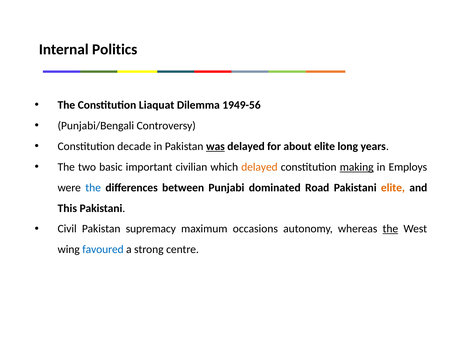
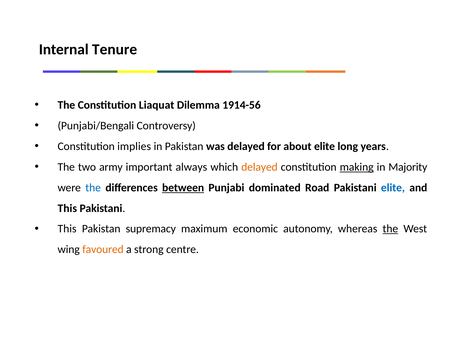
Politics: Politics -> Tenure
1949-56: 1949-56 -> 1914-56
decade: decade -> implies
was underline: present -> none
basic: basic -> army
civilian: civilian -> always
Employs: Employs -> Majority
between underline: none -> present
elite at (393, 187) colour: orange -> blue
Civil at (67, 229): Civil -> This
occasions: occasions -> economic
favoured colour: blue -> orange
